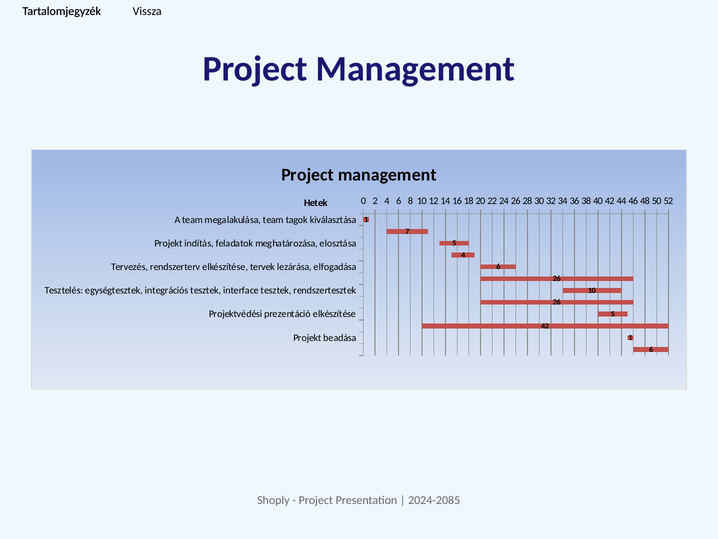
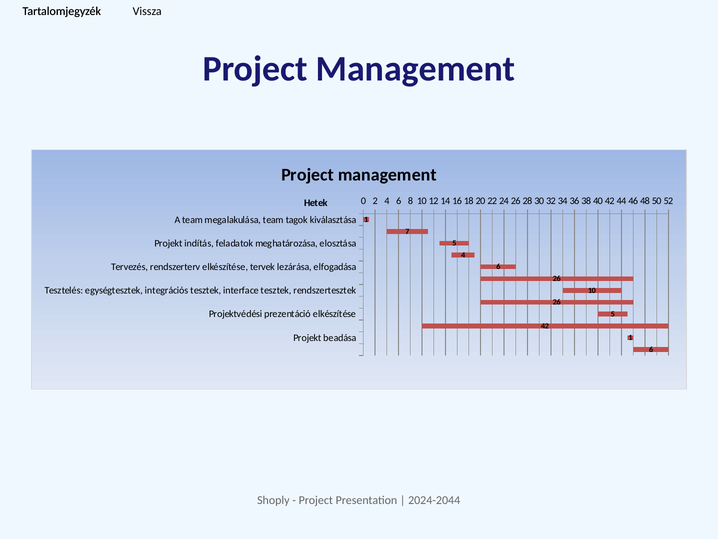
2024-2085: 2024-2085 -> 2024-2044
